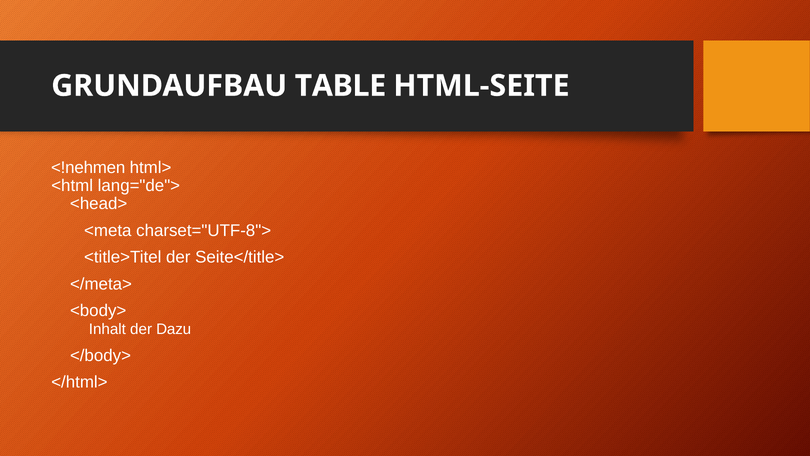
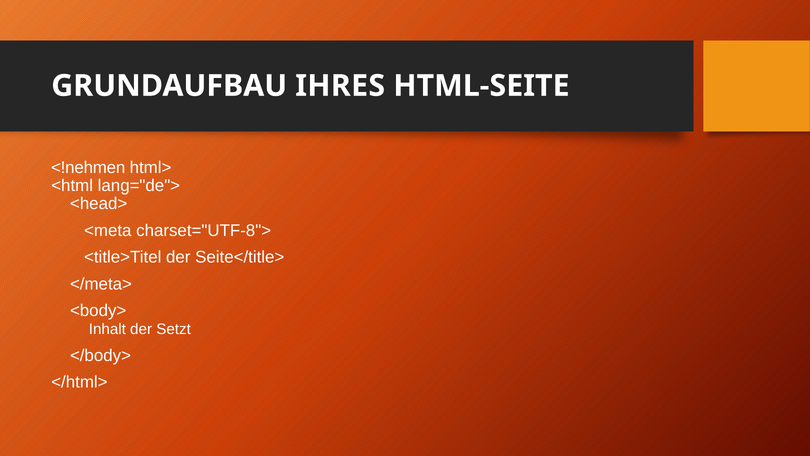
TABLE: TABLE -> IHRES
Dazu: Dazu -> Setzt
